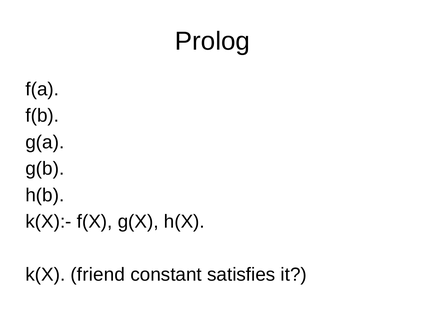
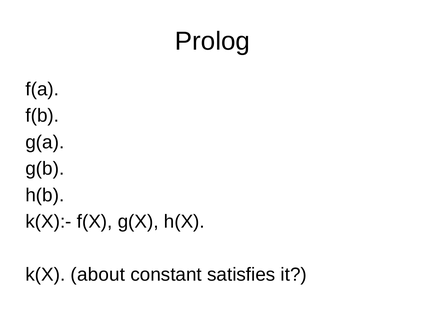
friend: friend -> about
